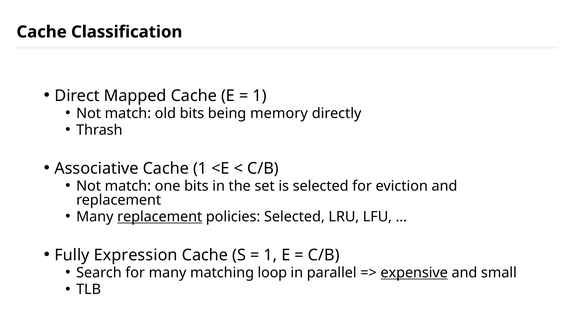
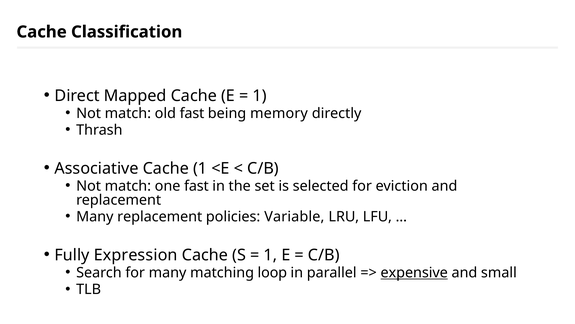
old bits: bits -> fast
one bits: bits -> fast
replacement at (160, 216) underline: present -> none
policies Selected: Selected -> Variable
